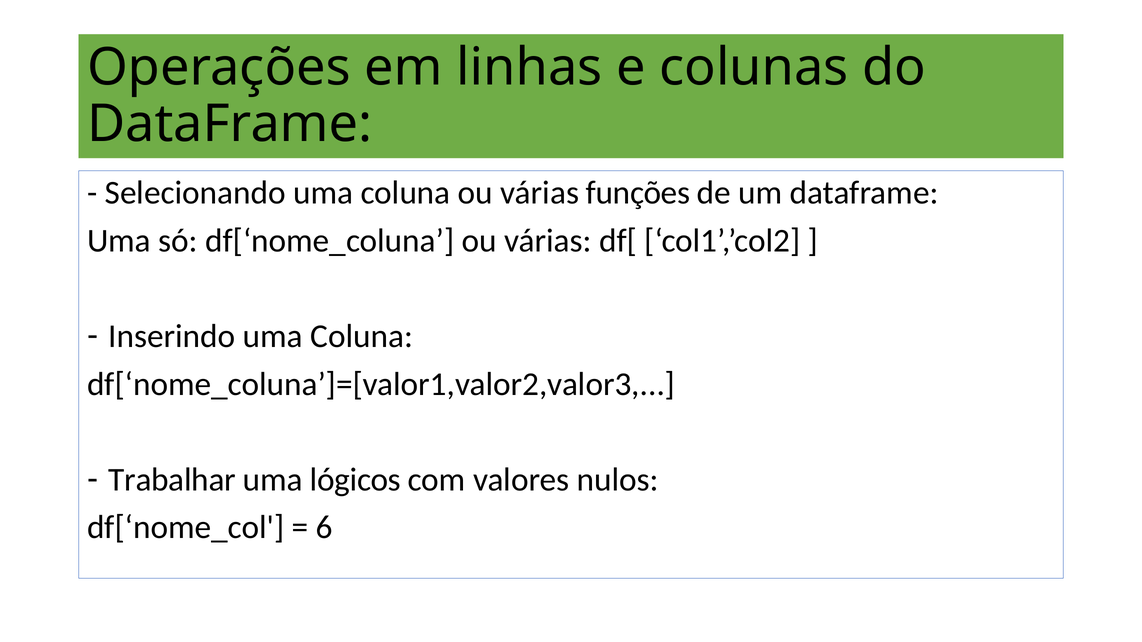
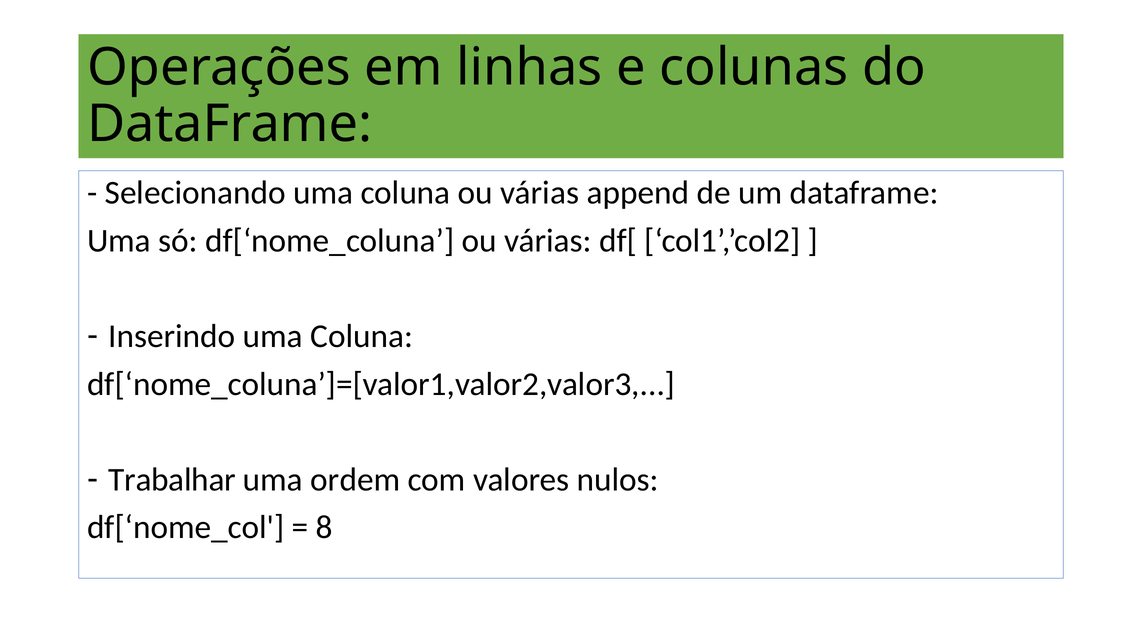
funções: funções -> append
lógicos: lógicos -> ordem
6: 6 -> 8
